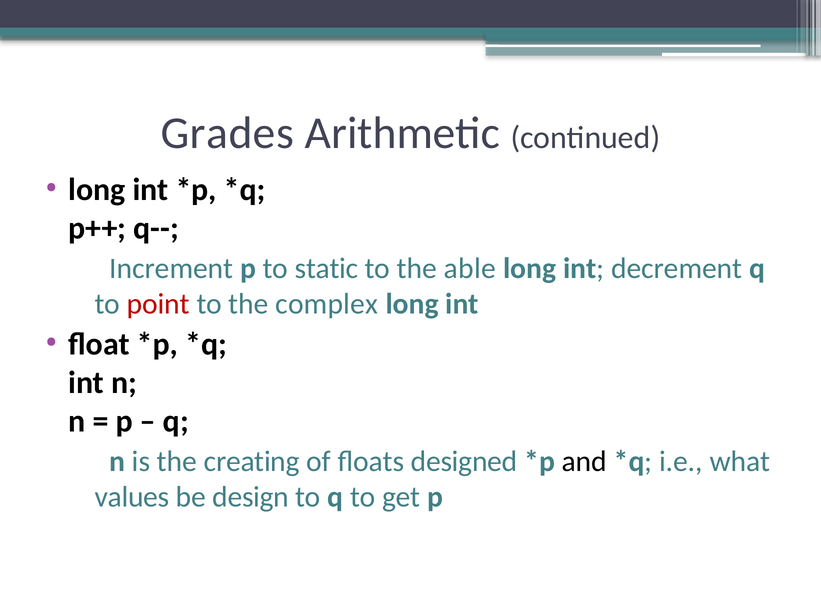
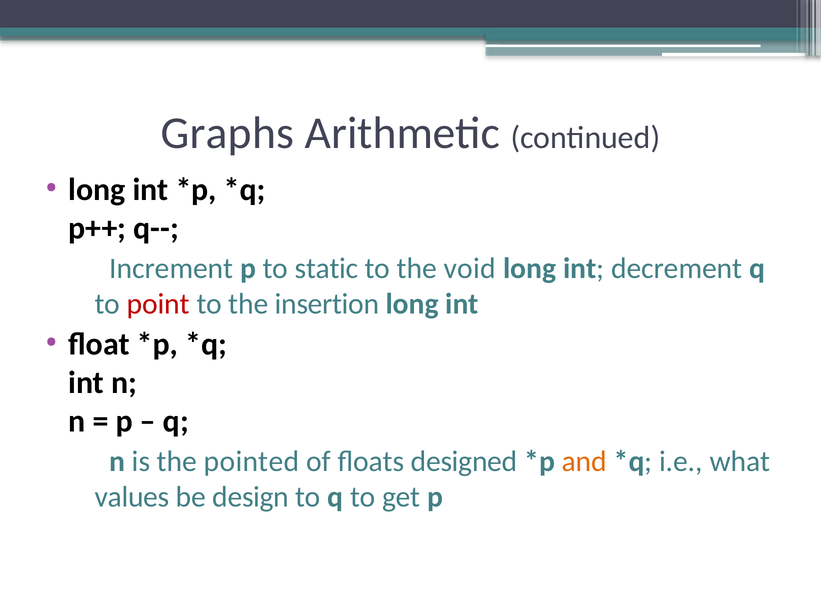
Grades: Grades -> Graphs
able: able -> void
complex: complex -> insertion
creating: creating -> pointed
and colour: black -> orange
